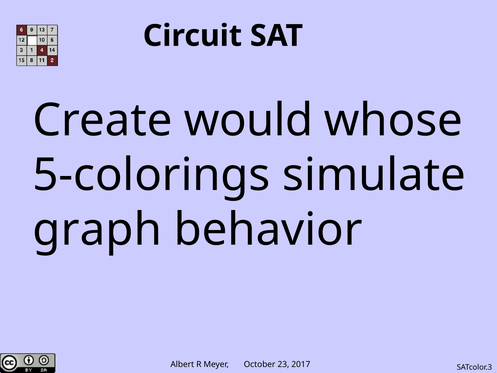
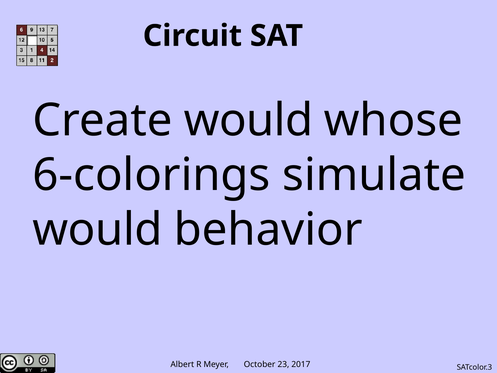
5-colorings: 5-colorings -> 6-colorings
graph at (97, 230): graph -> would
